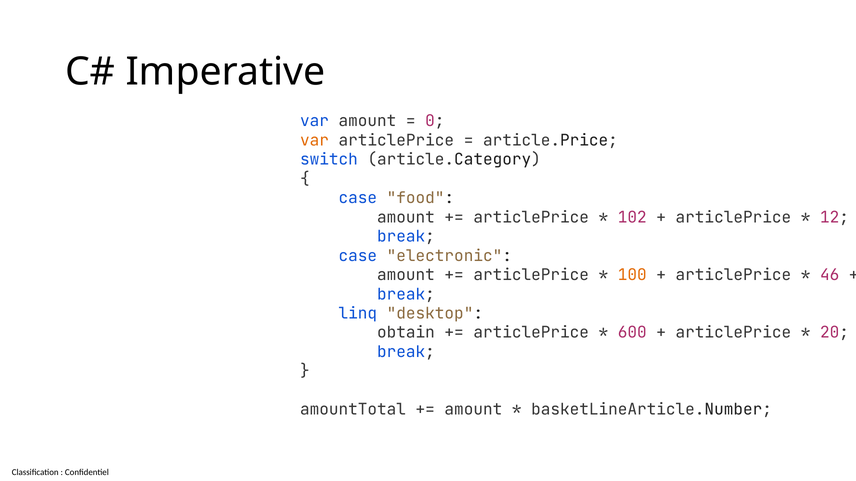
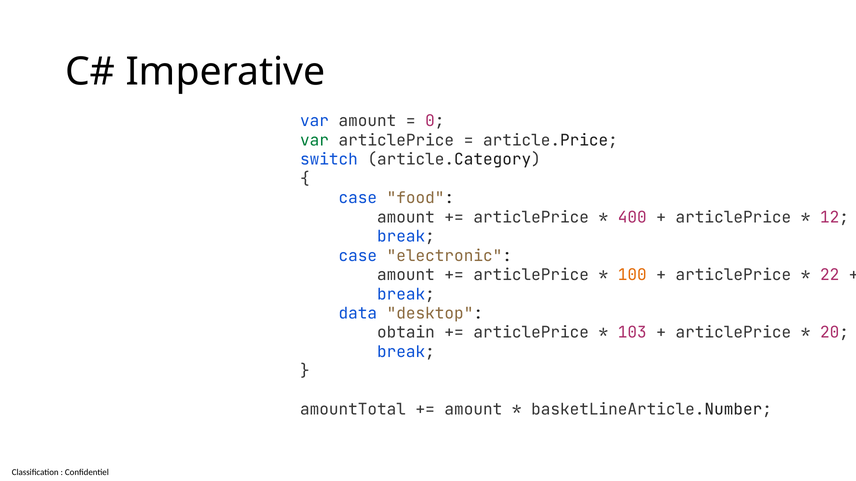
var at (314, 140) colour: orange -> green
102: 102 -> 400
46: 46 -> 22
linq: linq -> data
600: 600 -> 103
